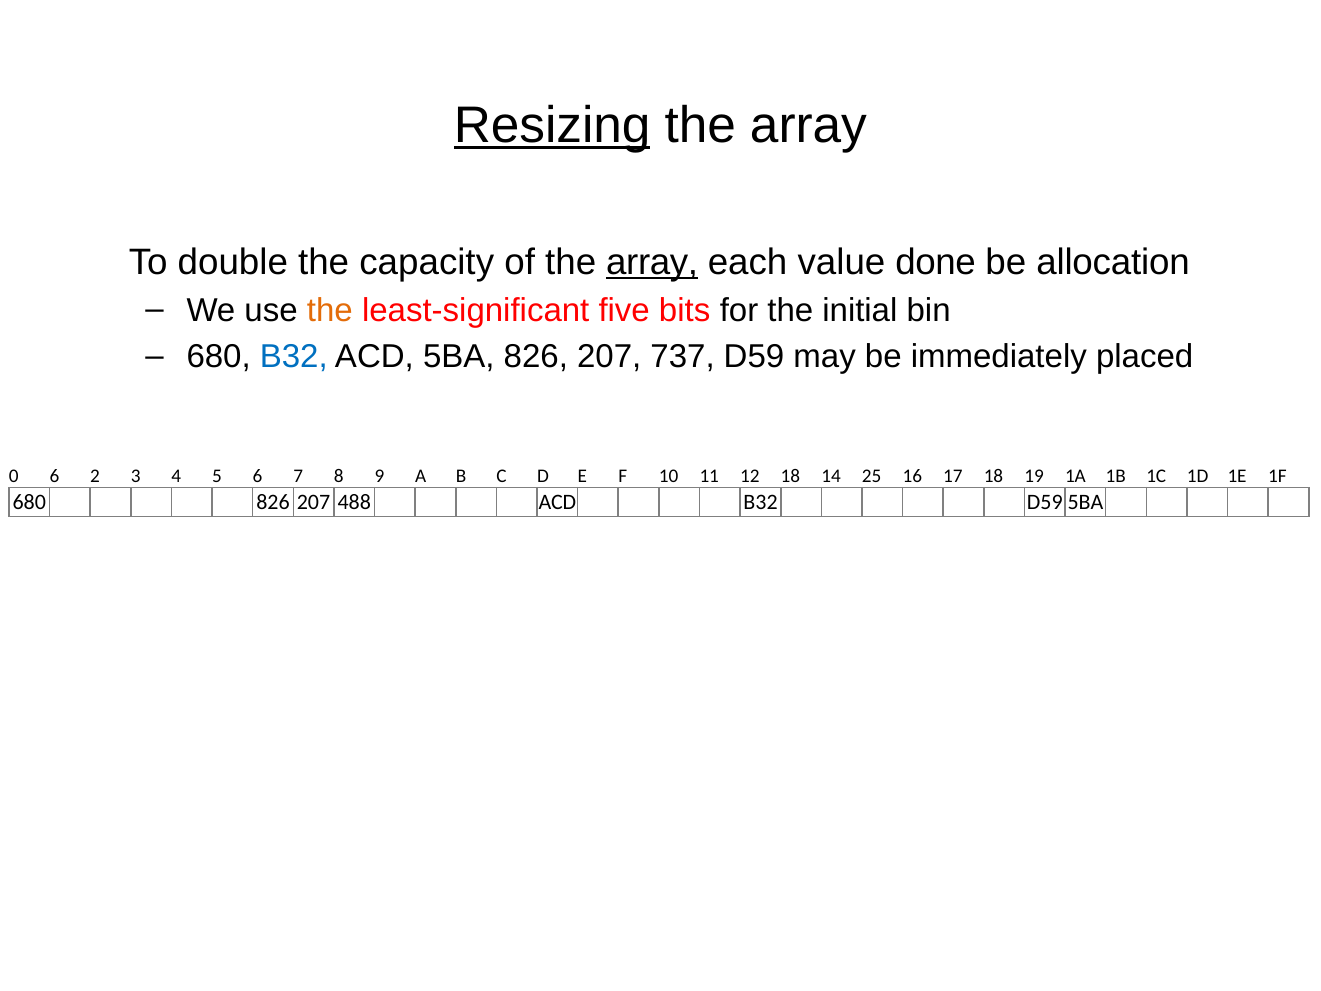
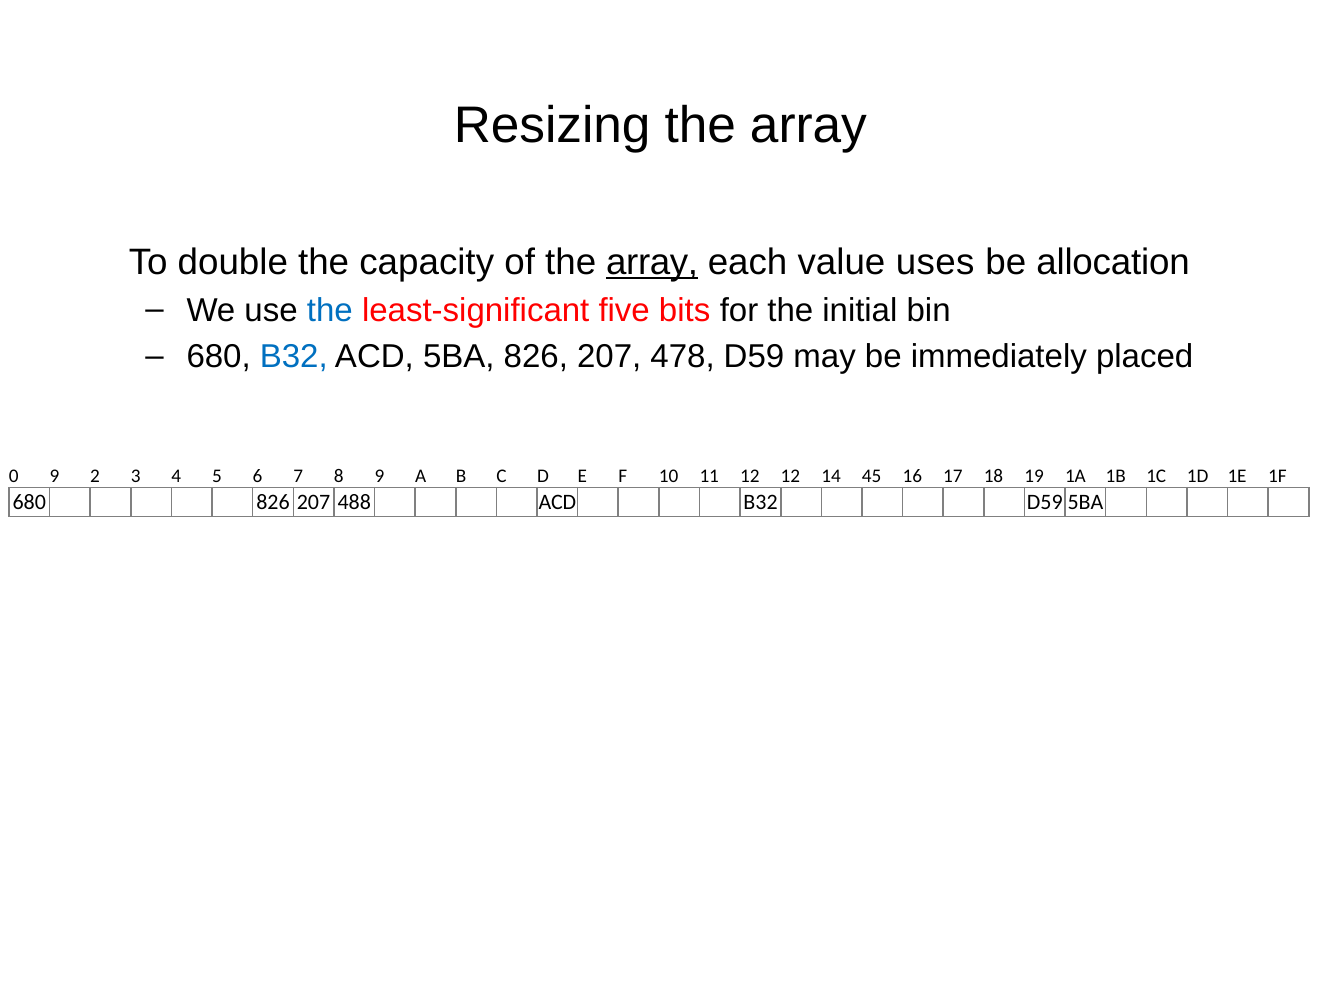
Resizing underline: present -> none
done: done -> uses
the at (330, 311) colour: orange -> blue
737: 737 -> 478
0 6: 6 -> 9
12 18: 18 -> 12
25: 25 -> 45
